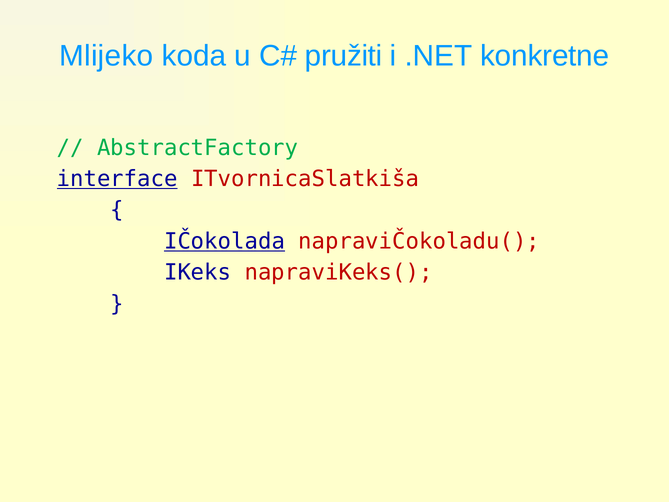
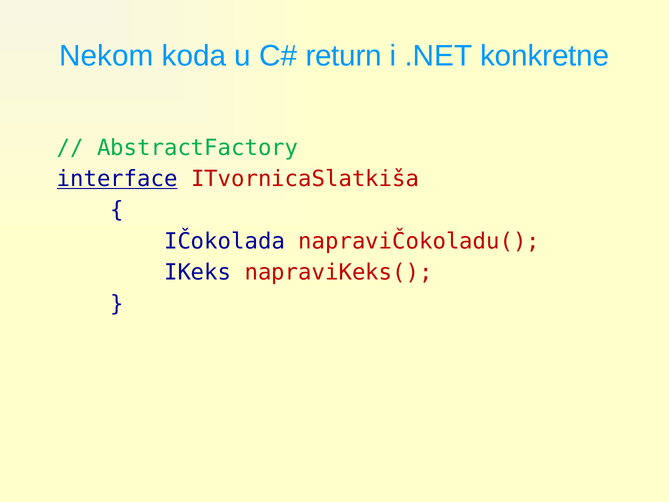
Mlijeko: Mlijeko -> Nekom
pružiti: pružiti -> return
IČokolada underline: present -> none
